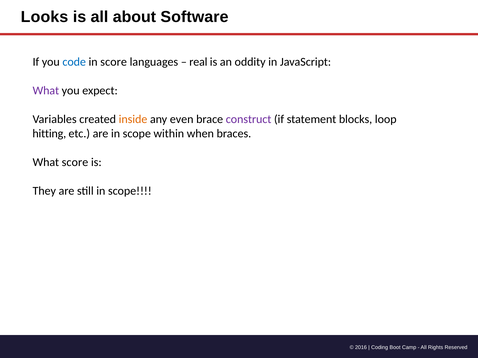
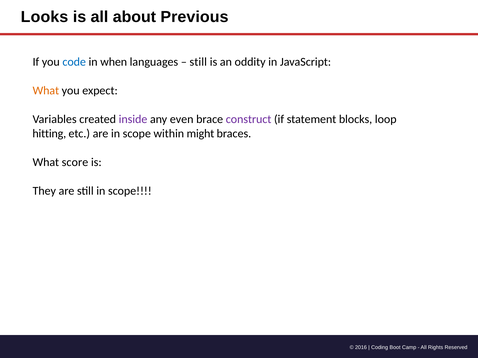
Software: Software -> Previous
in score: score -> when
real at (198, 62): real -> still
What at (46, 91) colour: purple -> orange
inside colour: orange -> purple
when: when -> might
